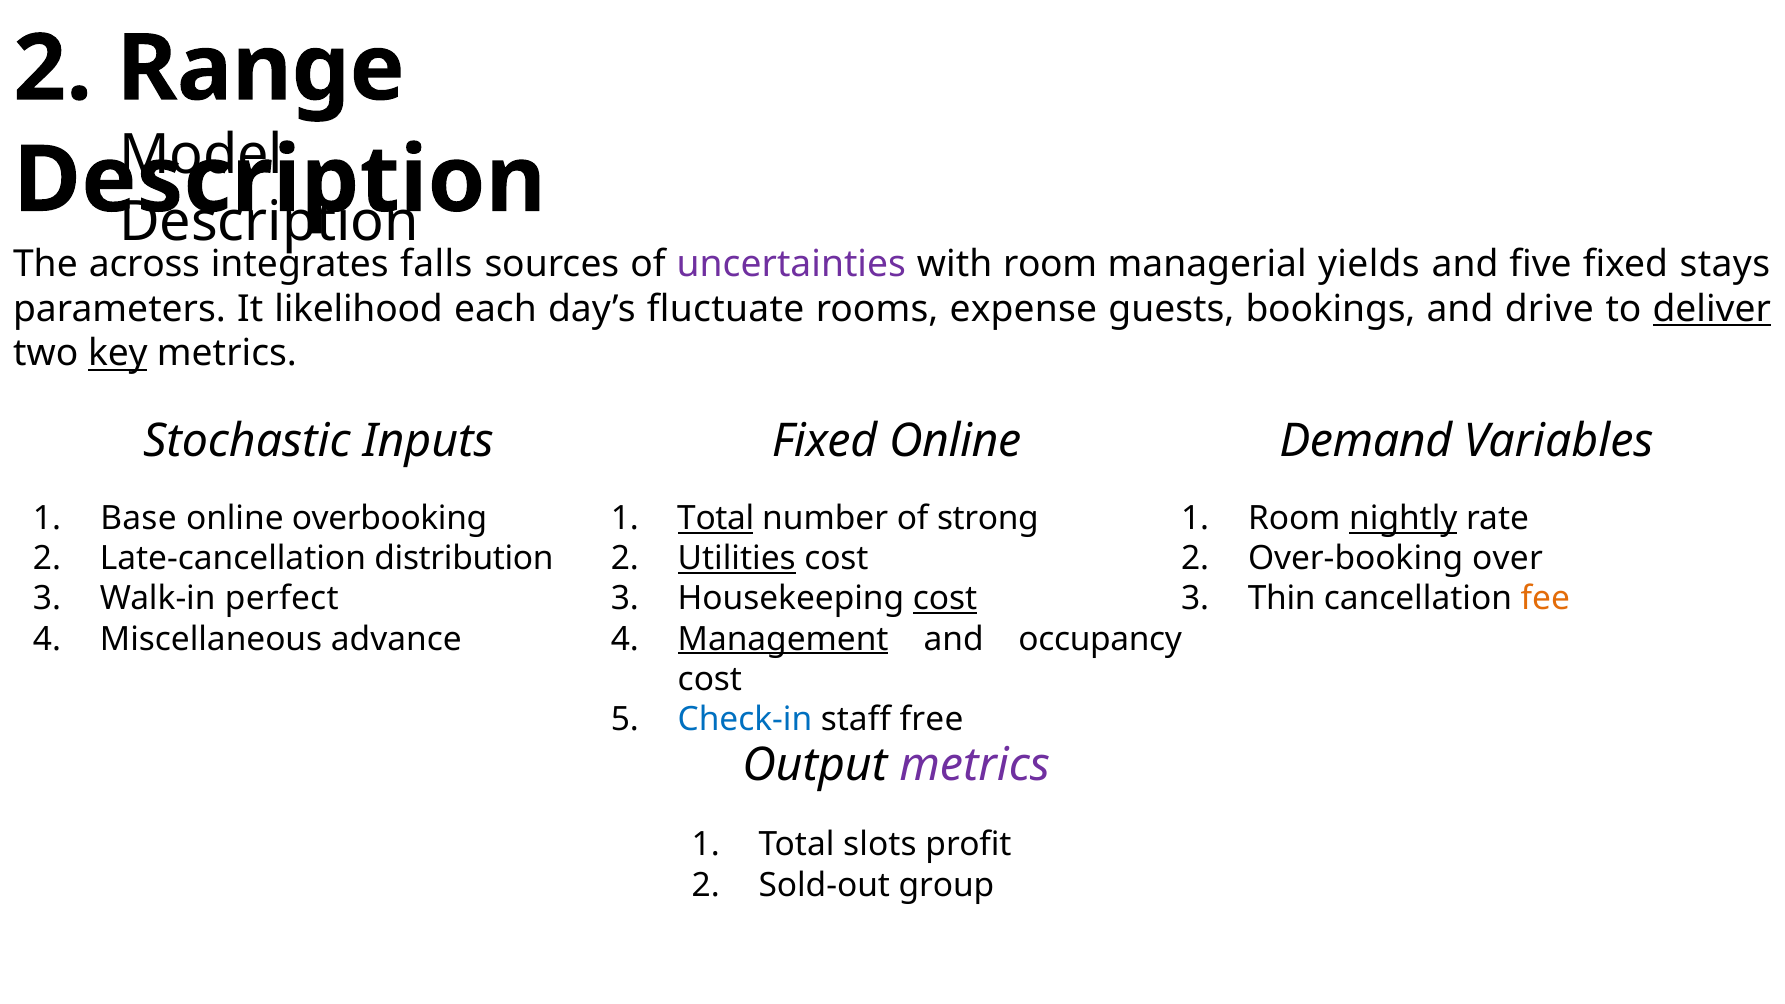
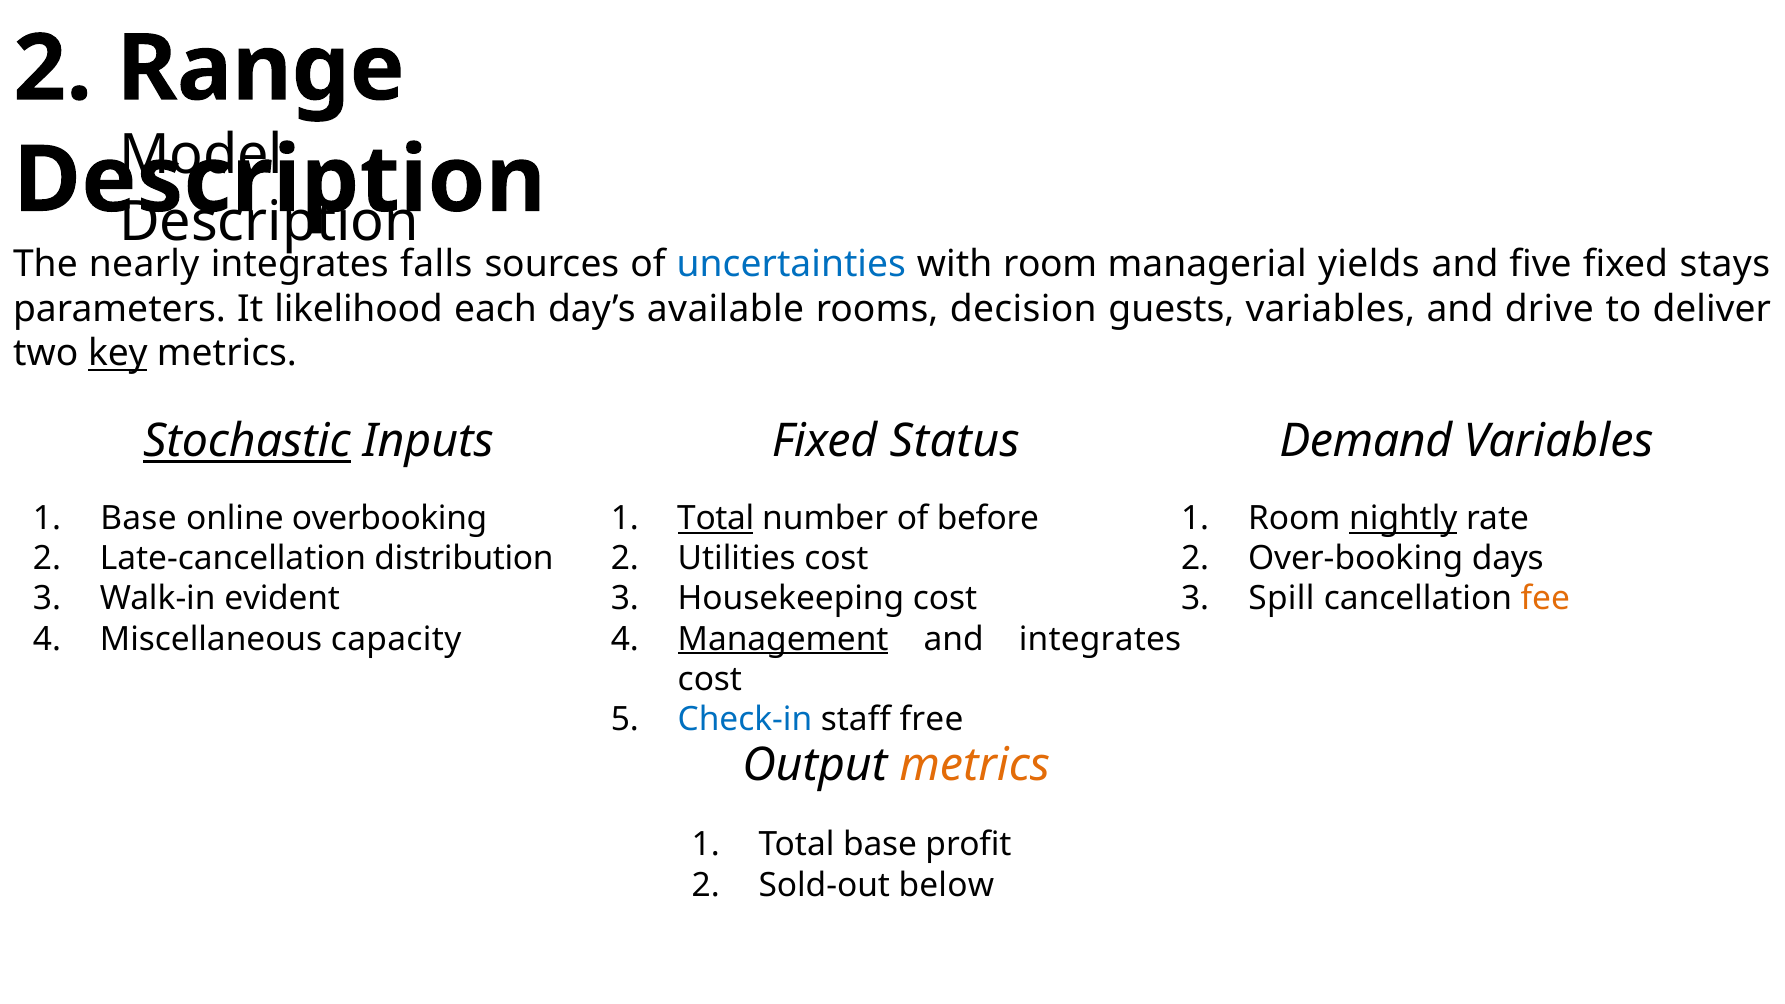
across: across -> nearly
uncertainties colour: purple -> blue
fluctuate: fluctuate -> available
expense: expense -> decision
guests bookings: bookings -> variables
deliver underline: present -> none
Stochastic underline: none -> present
Fixed Online: Online -> Status
strong: strong -> before
Utilities underline: present -> none
over: over -> days
perfect: perfect -> evident
cost at (945, 599) underline: present -> none
Thin: Thin -> Spill
advance: advance -> capacity
and occupancy: occupancy -> integrates
metrics at (975, 765) colour: purple -> orange
Total slots: slots -> base
group: group -> below
